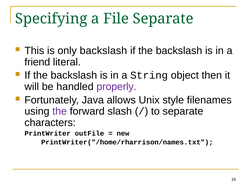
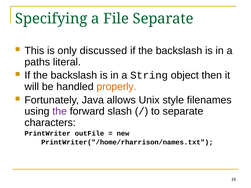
only backslash: backslash -> discussed
friend: friend -> paths
properly colour: purple -> orange
